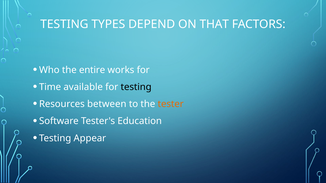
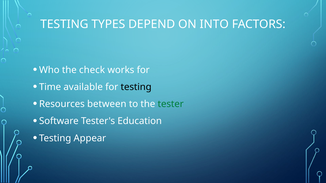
THAT: THAT -> INTO
entire: entire -> check
tester colour: orange -> green
